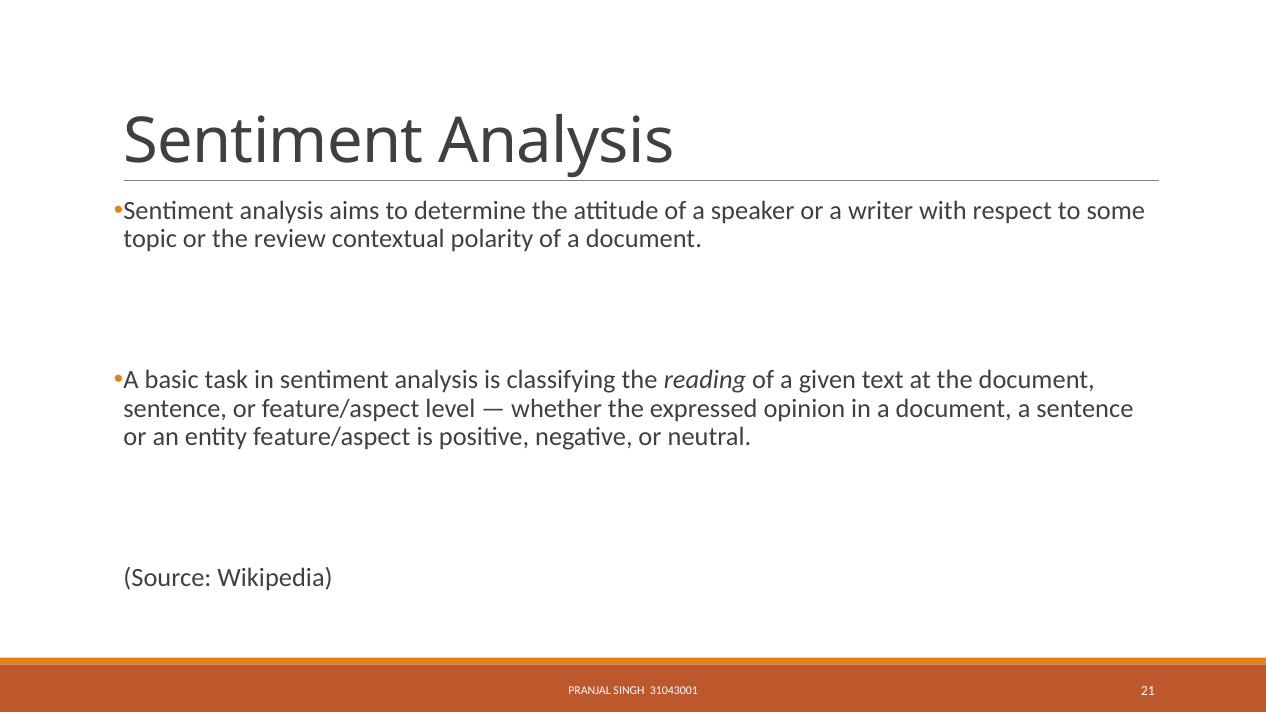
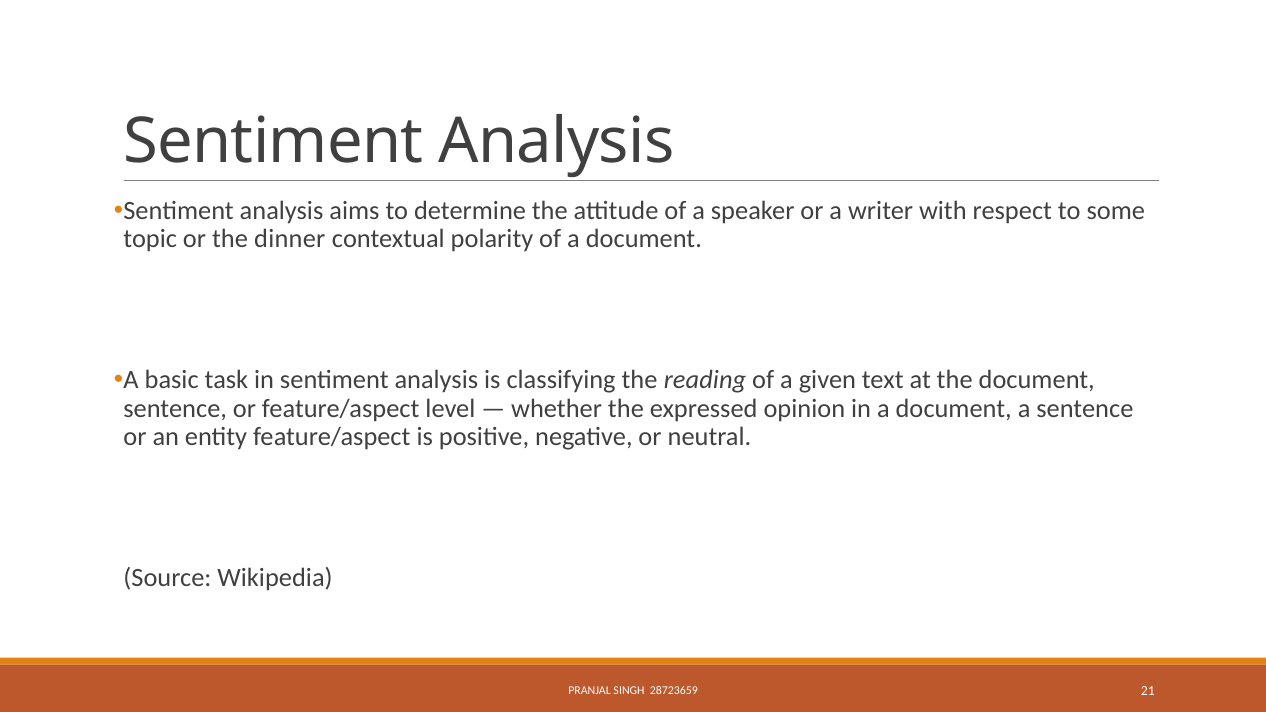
review: review -> dinner
31043001: 31043001 -> 28723659
